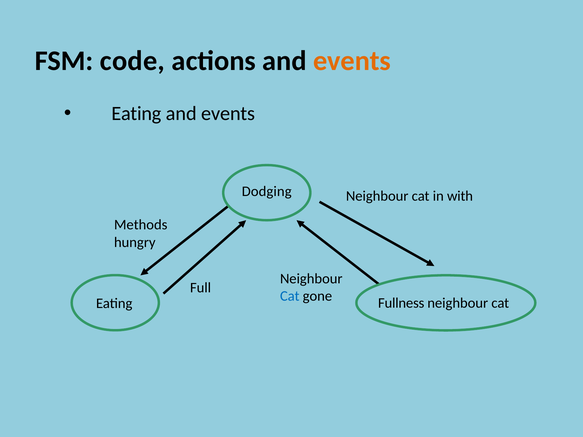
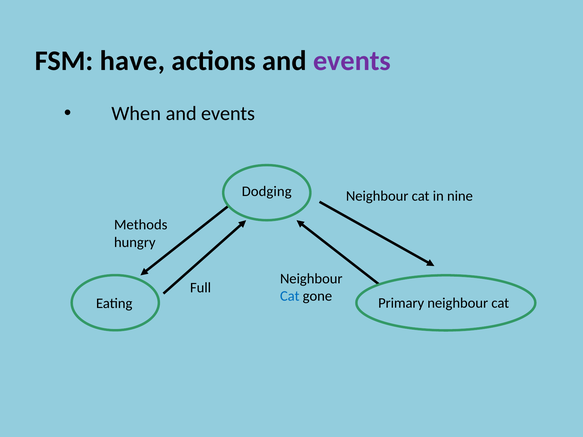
code: code -> have
events at (352, 61) colour: orange -> purple
Eating at (136, 114): Eating -> When
with: with -> nine
Fullness: Fullness -> Primary
